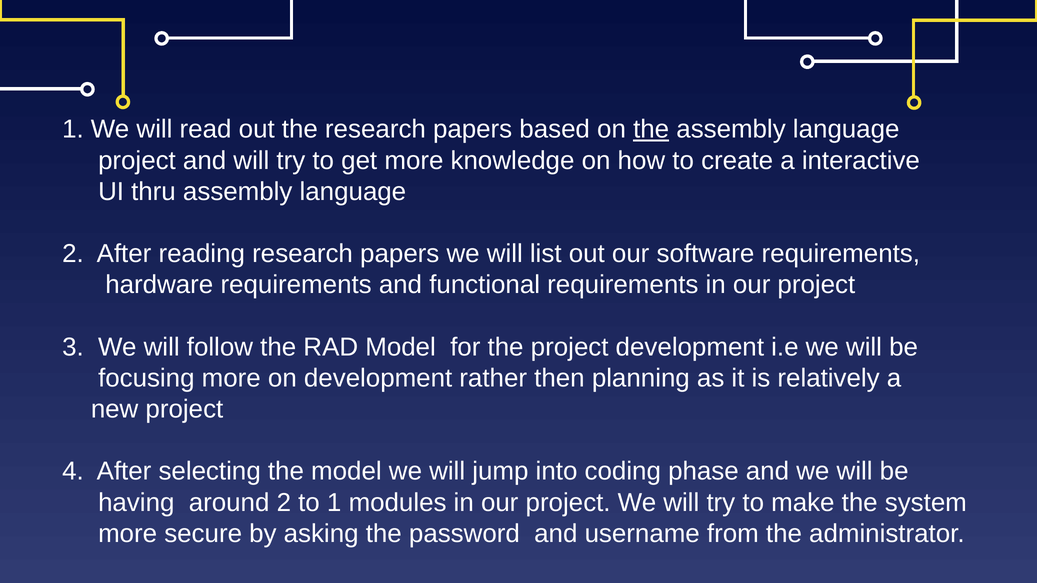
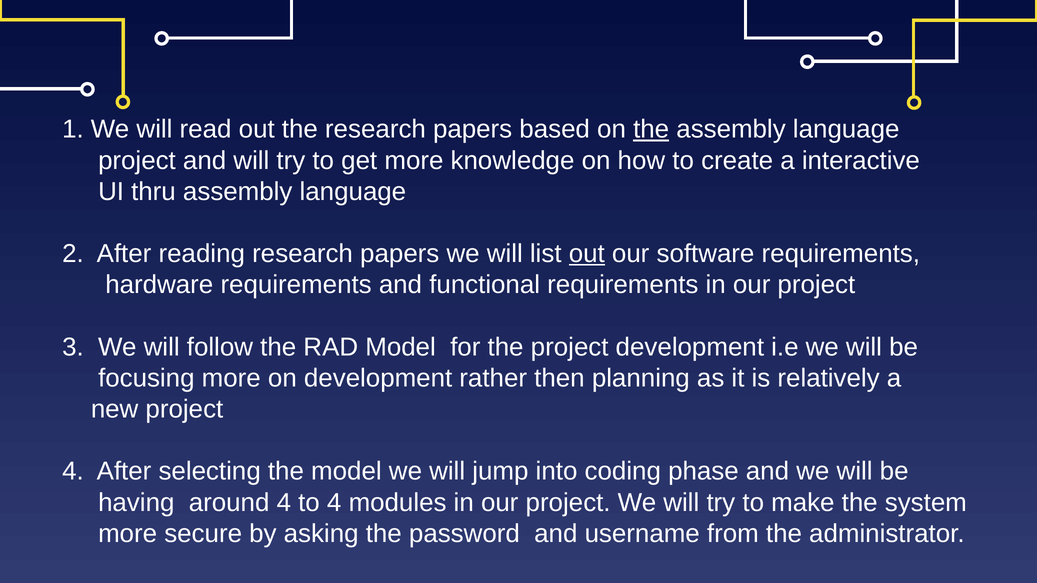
out at (587, 254) underline: none -> present
around 2: 2 -> 4
to 1: 1 -> 4
